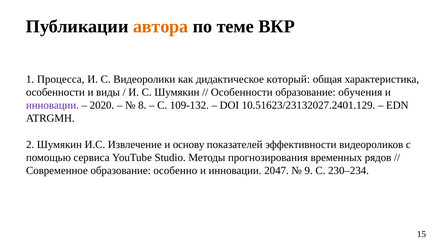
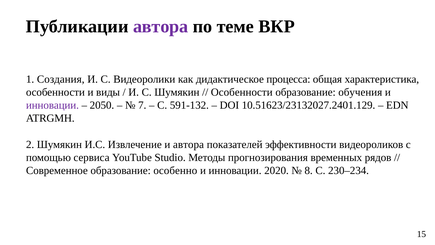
автора at (161, 26) colour: orange -> purple
Процесса: Процесса -> Создания
который: который -> процесса
2020: 2020 -> 2050
8: 8 -> 7
109-132: 109-132 -> 591-132
и основу: основу -> автора
2047: 2047 -> 2020
9: 9 -> 8
